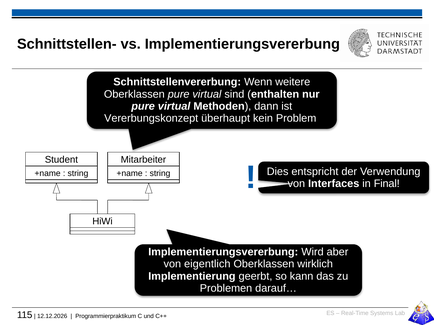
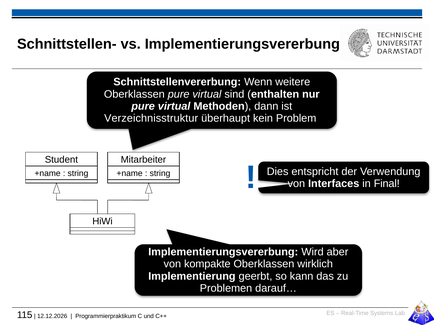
Vererbungskonzept: Vererbungskonzept -> Verzeichnisstruktur
eigentlich: eigentlich -> kompakte
